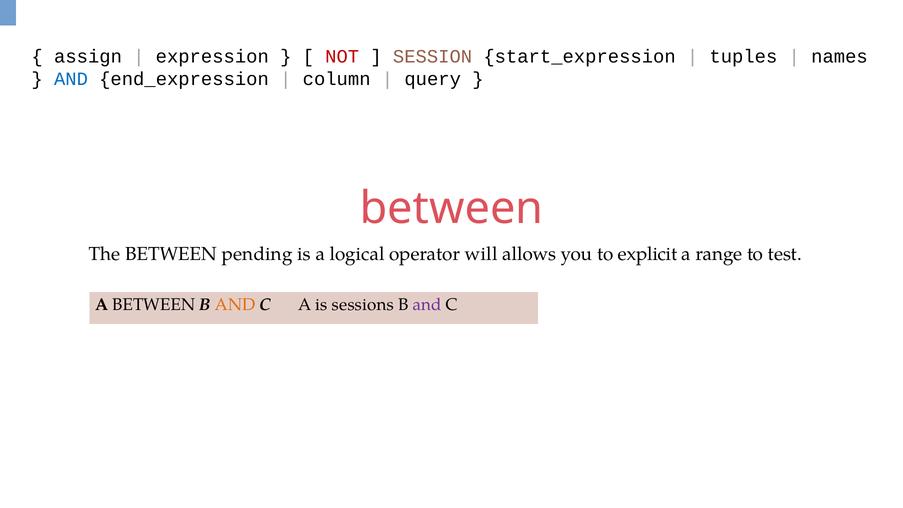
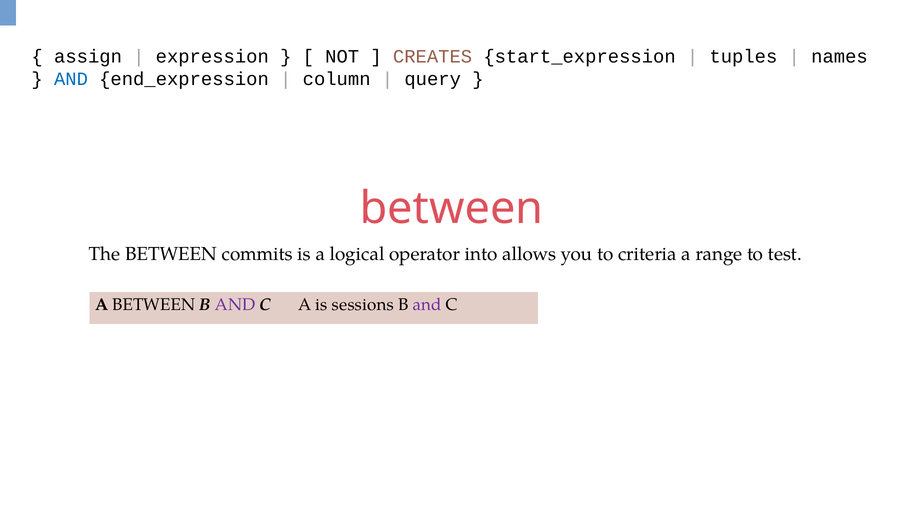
NOT colour: red -> black
SESSION: SESSION -> CREATES
pending: pending -> commits
will: will -> into
explicit: explicit -> criteria
AND at (235, 305) colour: orange -> purple
